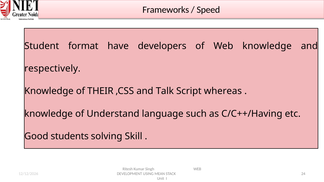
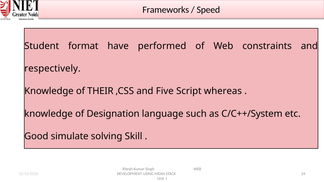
developers: developers -> performed
Web knowledge: knowledge -> constraints
Talk: Talk -> Five
Understand: Understand -> Designation
C/C++/Having: C/C++/Having -> C/C++/System
students: students -> simulate
